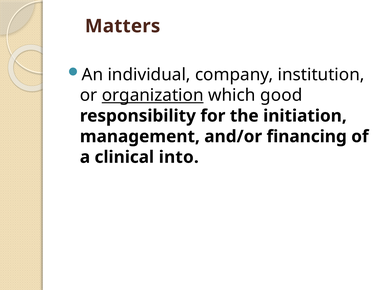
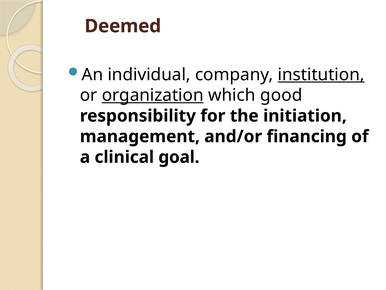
Matters: Matters -> Deemed
institution underline: none -> present
into: into -> goal
